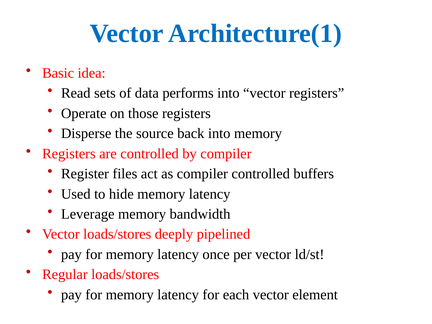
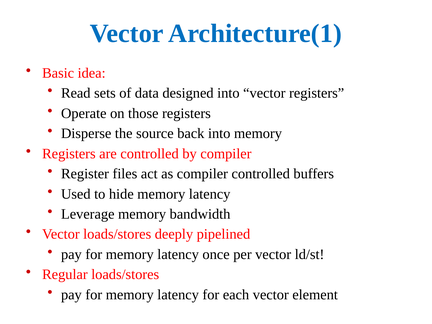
performs: performs -> designed
